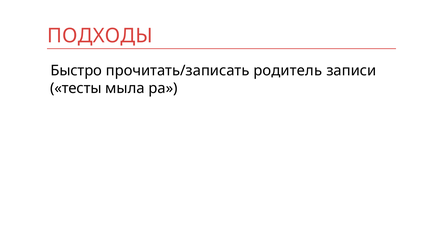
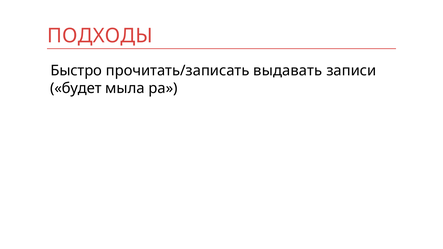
родитель: родитель -> выдавать
тесты: тесты -> будет
